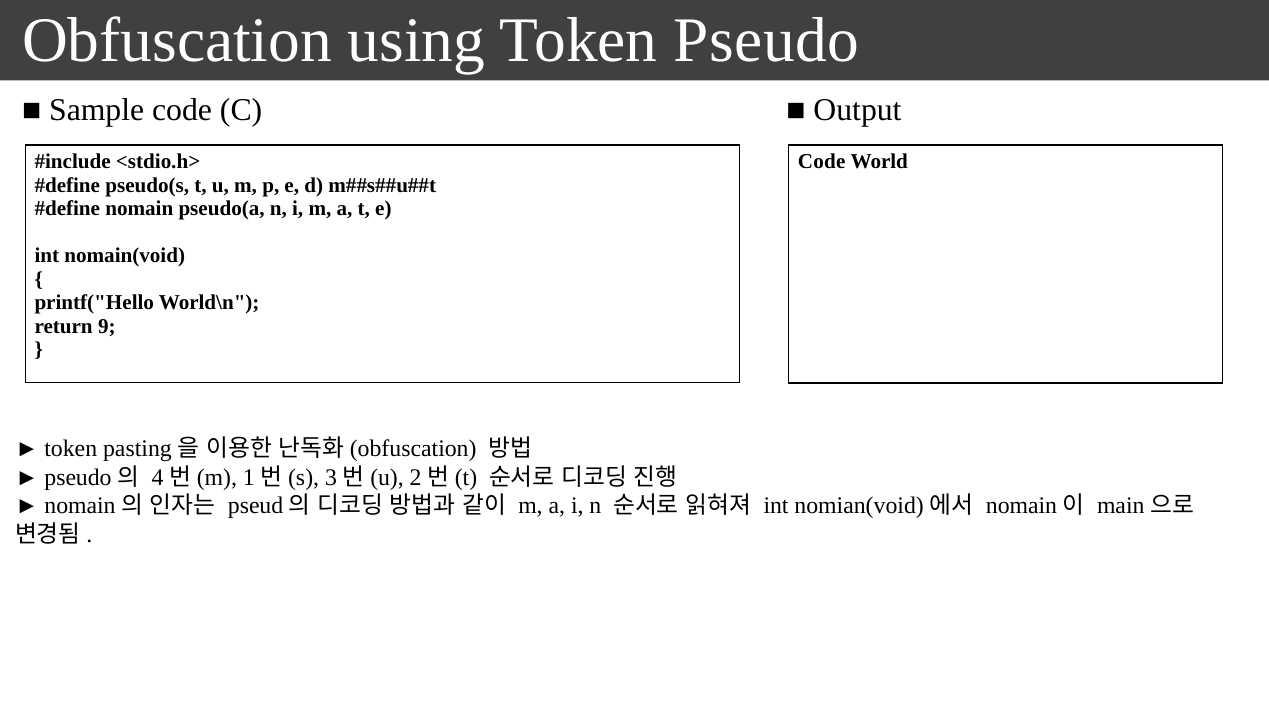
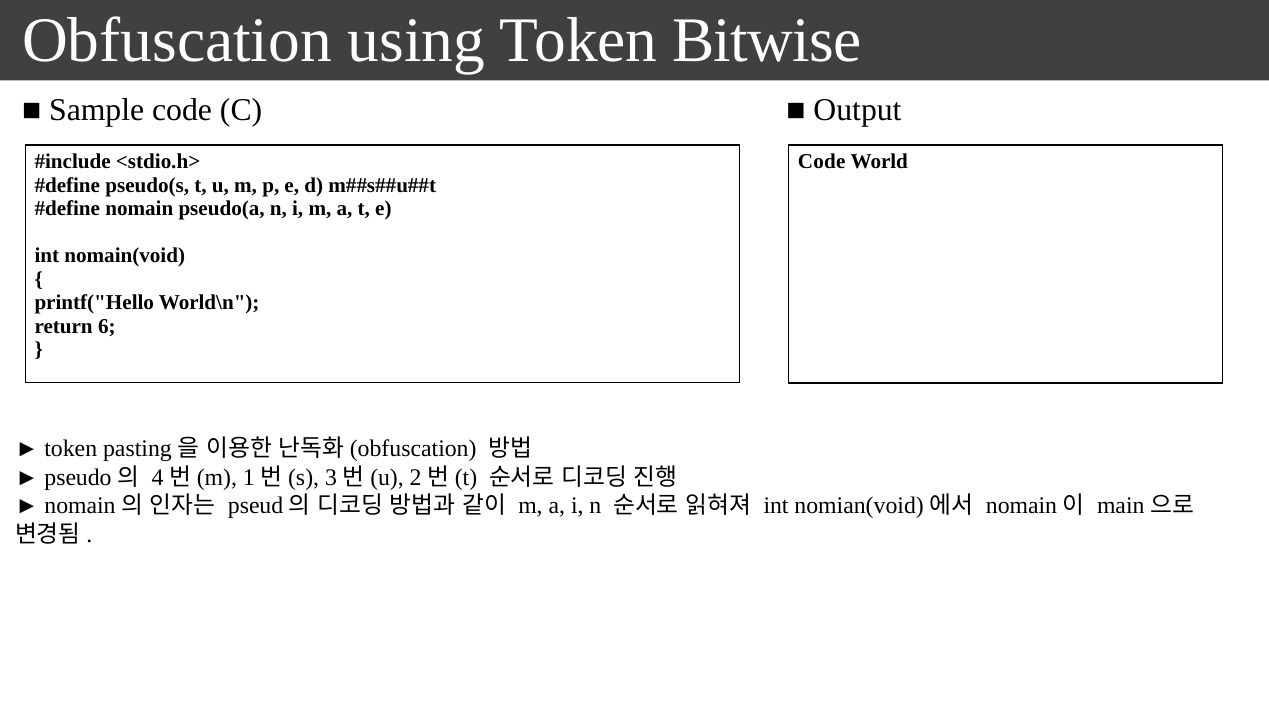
Pseudo: Pseudo -> Bitwise
9: 9 -> 6
